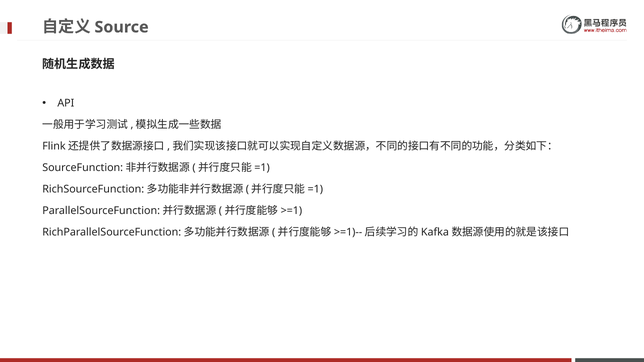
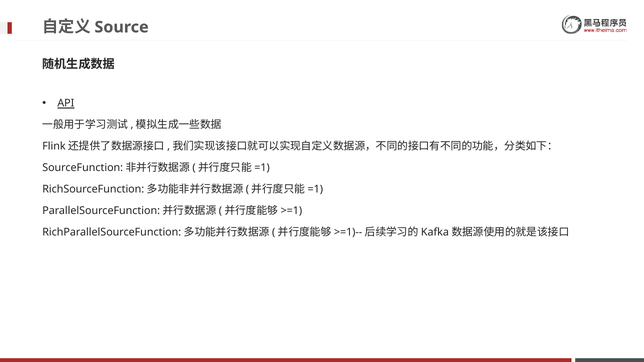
API underline: none -> present
